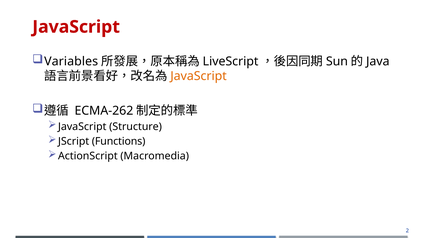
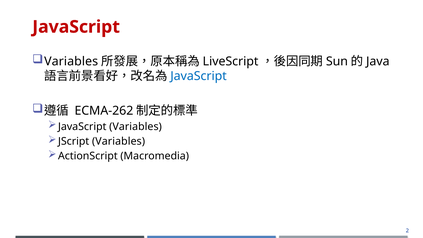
JavaScript at (199, 76) colour: orange -> blue
JavaScript Structure: Structure -> Variables
JScript Functions: Functions -> Variables
